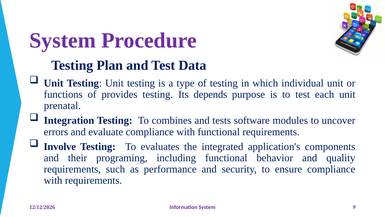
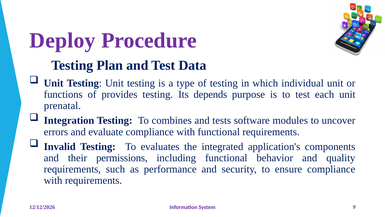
System at (63, 40): System -> Deploy
Involve: Involve -> Invalid
programing: programing -> permissions
